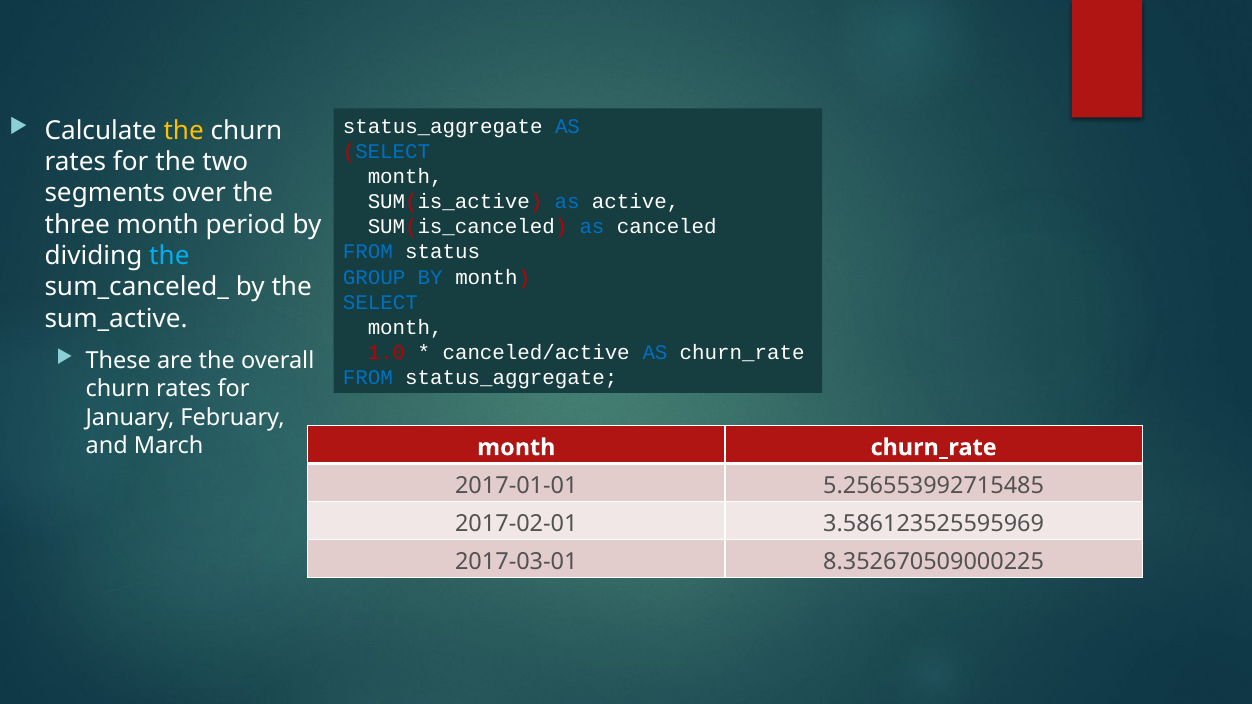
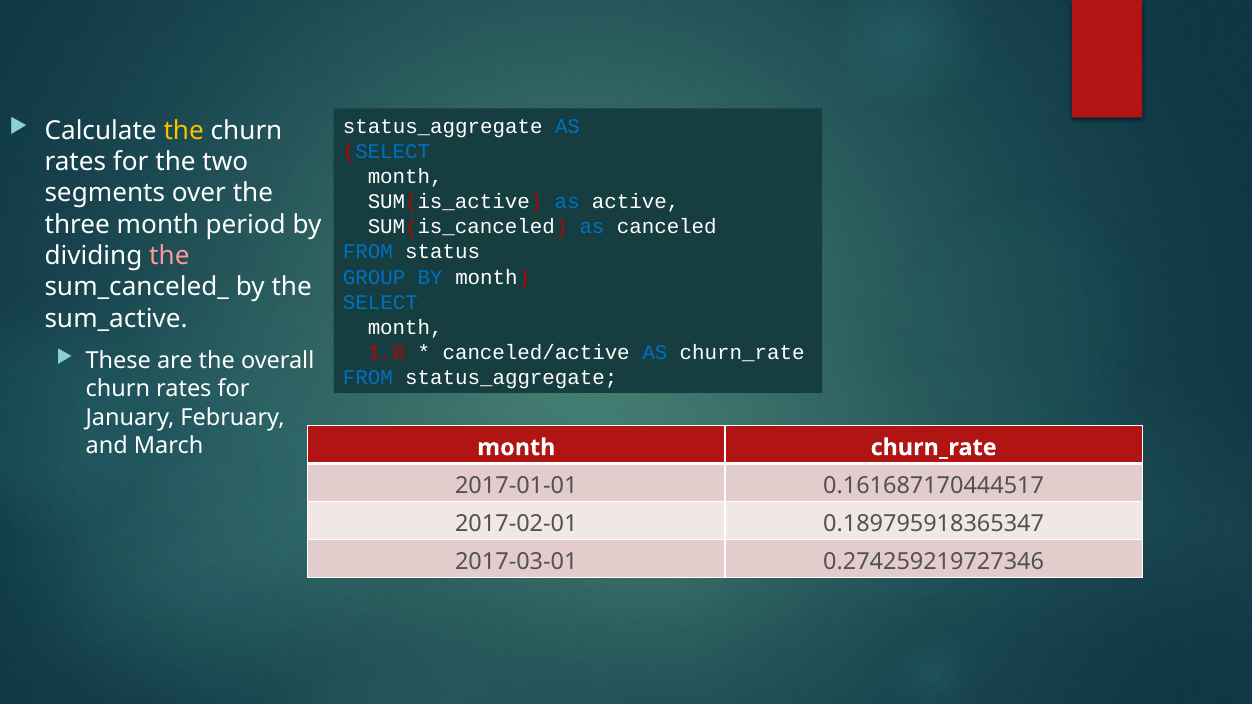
the at (169, 256) colour: light blue -> pink
5.256553992715485: 5.256553992715485 -> 0.161687170444517
3.586123525595969: 3.586123525595969 -> 0.189795918365347
8.352670509000225: 8.352670509000225 -> 0.274259219727346
